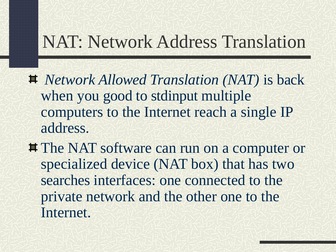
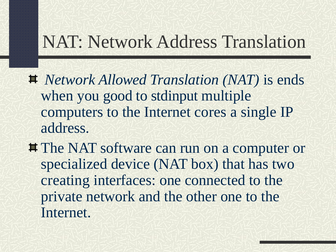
back: back -> ends
reach: reach -> cores
searches: searches -> creating
